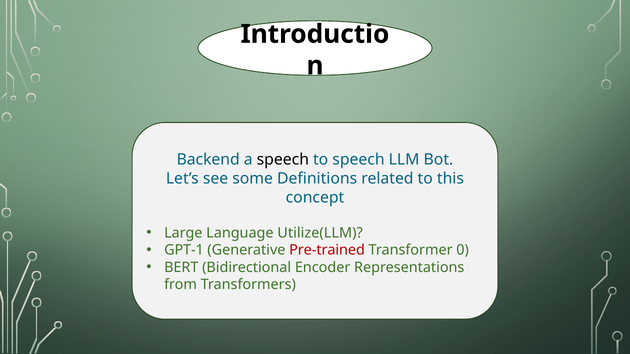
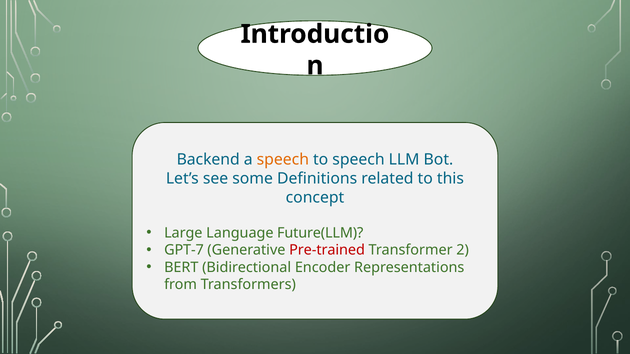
speech at (283, 160) colour: black -> orange
Utilize(LLM: Utilize(LLM -> Future(LLM
GPT-1: GPT-1 -> GPT-7
0: 0 -> 2
